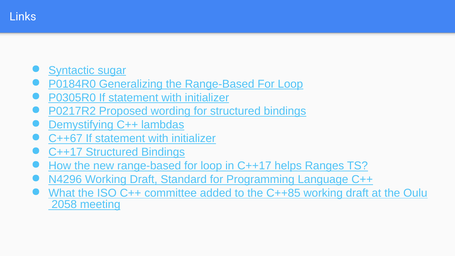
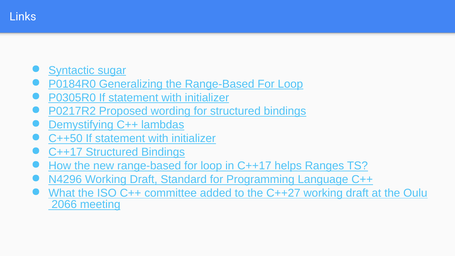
C++67: C++67 -> C++50
C++85: C++85 -> C++27
2058: 2058 -> 2066
